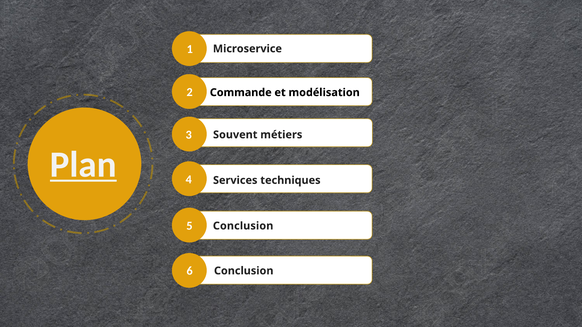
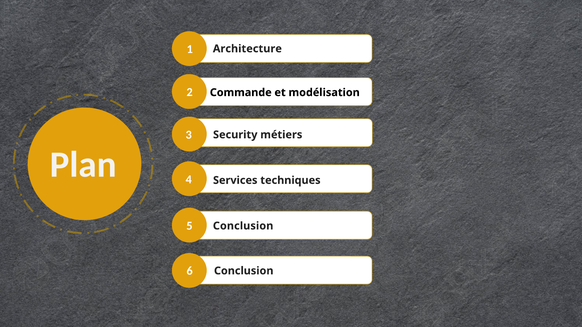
Microservice: Microservice -> Architecture
Souvent: Souvent -> Security
Plan underline: present -> none
